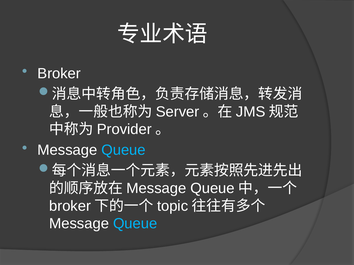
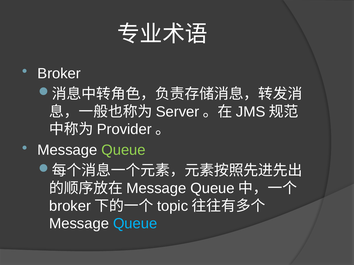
Queue at (123, 150) colour: light blue -> light green
